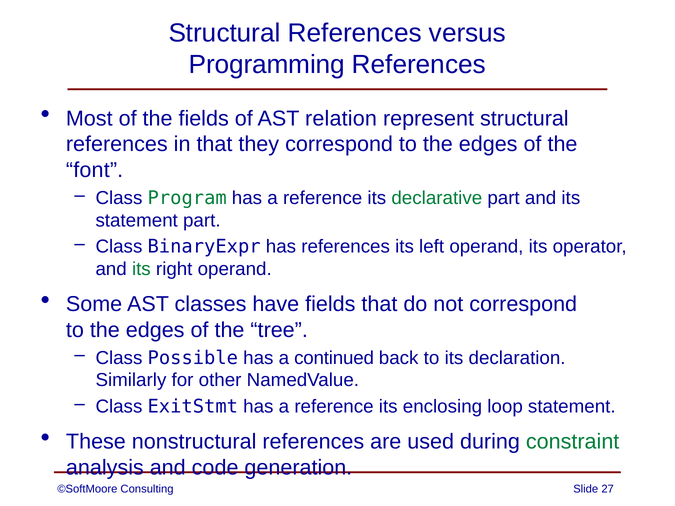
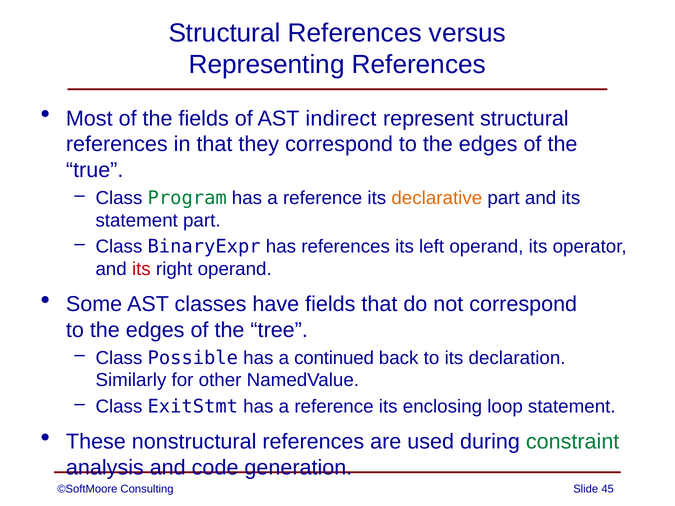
Programming: Programming -> Representing
relation: relation -> indirect
font: font -> true
declarative colour: green -> orange
its at (141, 269) colour: green -> red
27: 27 -> 45
